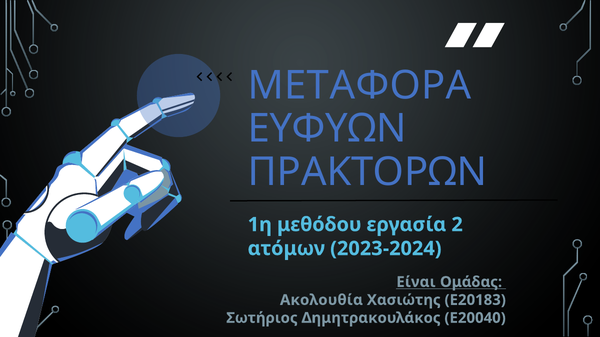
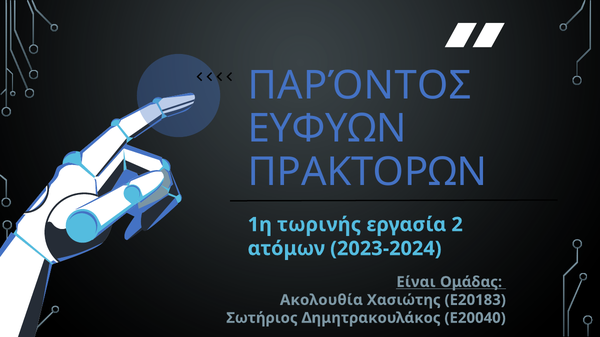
ΜΕΤΑΦΟΡΑ: ΜΕΤΑΦΟΡΑ -> ΠΑΡΌΝΤΟΣ
μεθόδου: μεθόδου -> τωρινής
